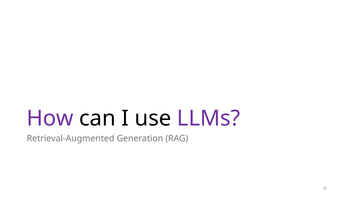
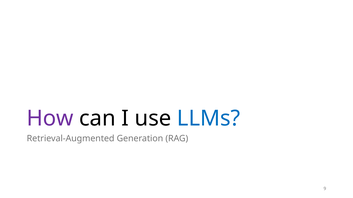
LLMs colour: purple -> blue
